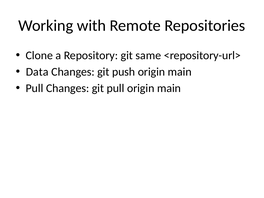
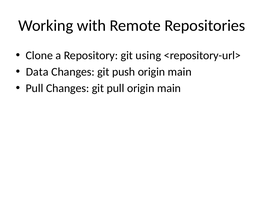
same: same -> using
